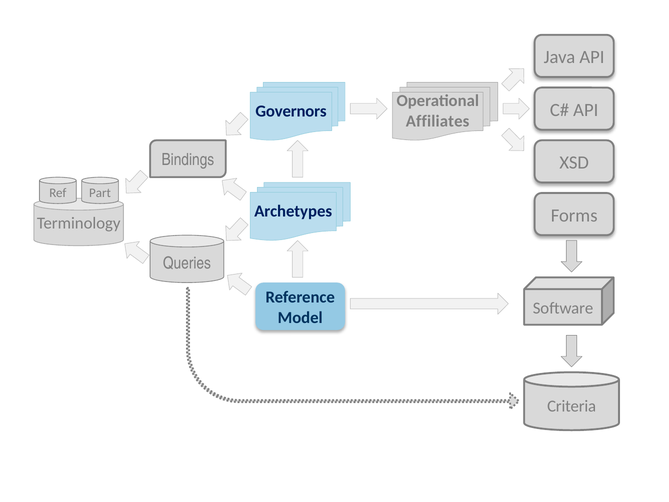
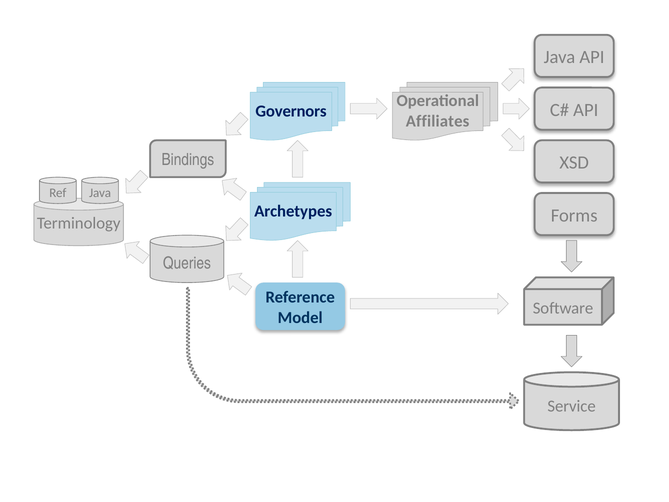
Ref Part: Part -> Java
Criteria: Criteria -> Service
